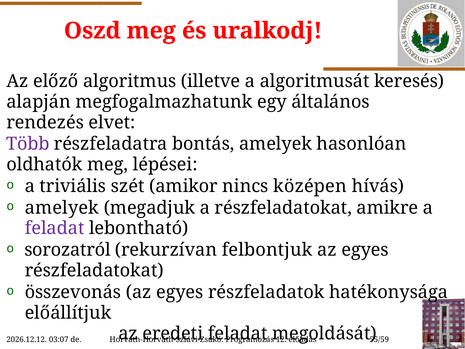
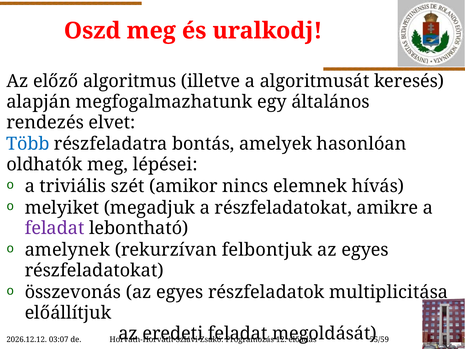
Több colour: purple -> blue
középen: középen -> elemnek
amelyek at (62, 208): amelyek -> melyiket
sorozatról: sorozatról -> amelynek
hatékonysága: hatékonysága -> multiplicitása
